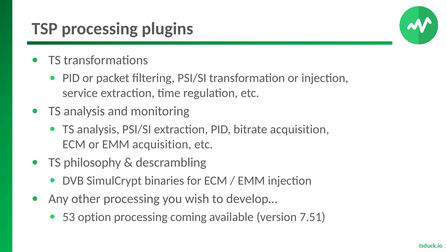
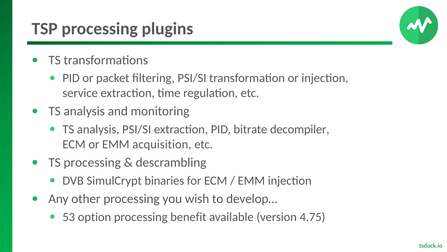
bitrate acquisition: acquisition -> decompiler
TS philosophy: philosophy -> processing
coming: coming -> benefit
7.51: 7.51 -> 4.75
